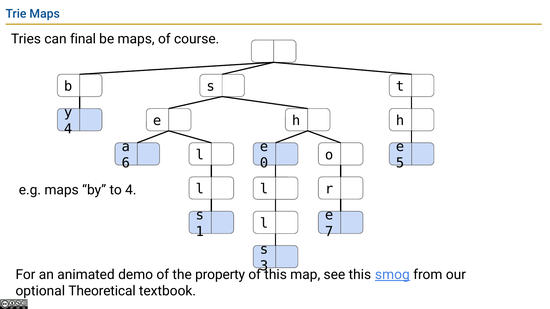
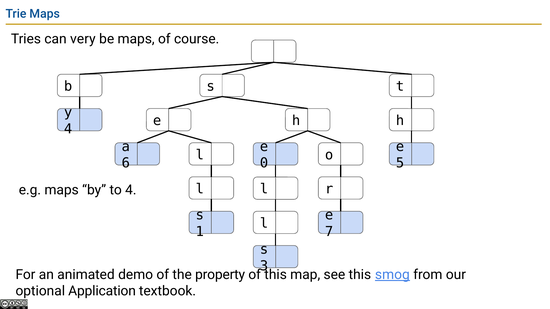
final: final -> very
Theoretical: Theoretical -> Application
